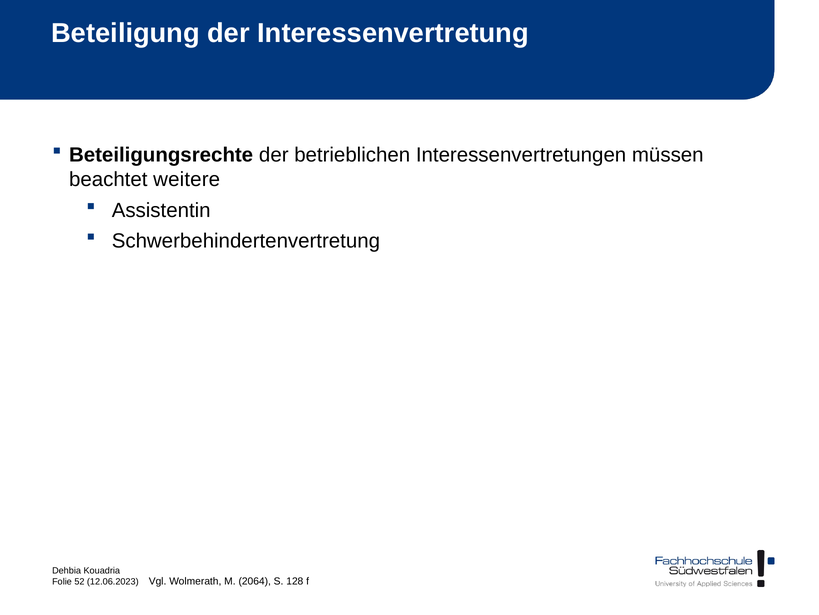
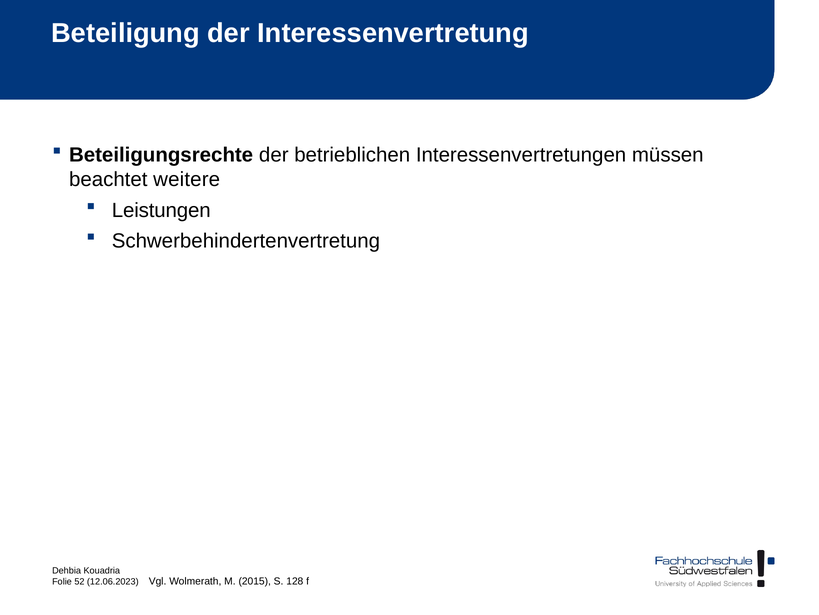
Assistentin: Assistentin -> Leistungen
2064: 2064 -> 2015
